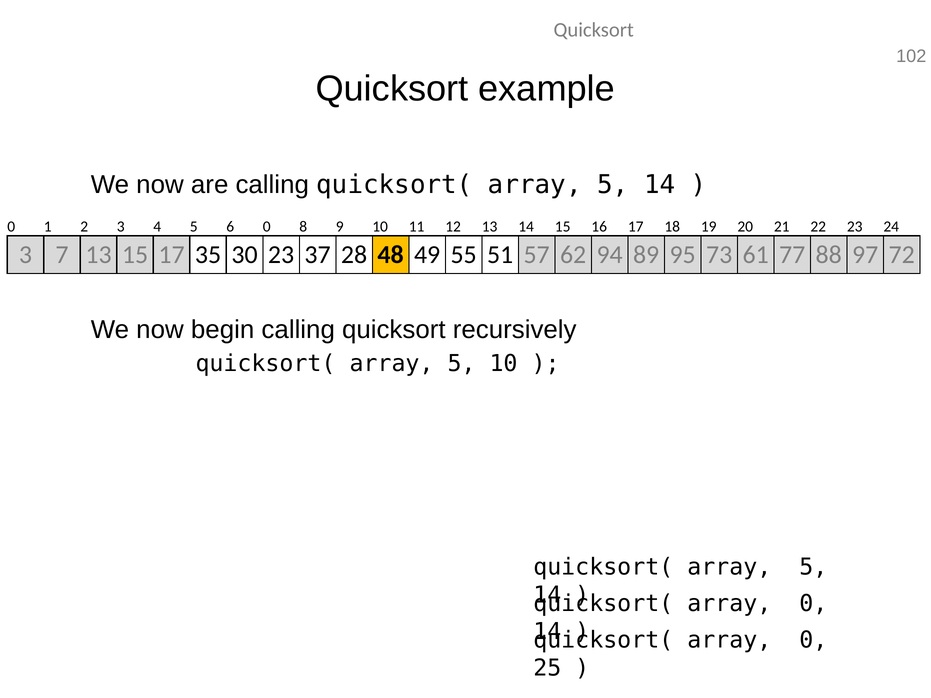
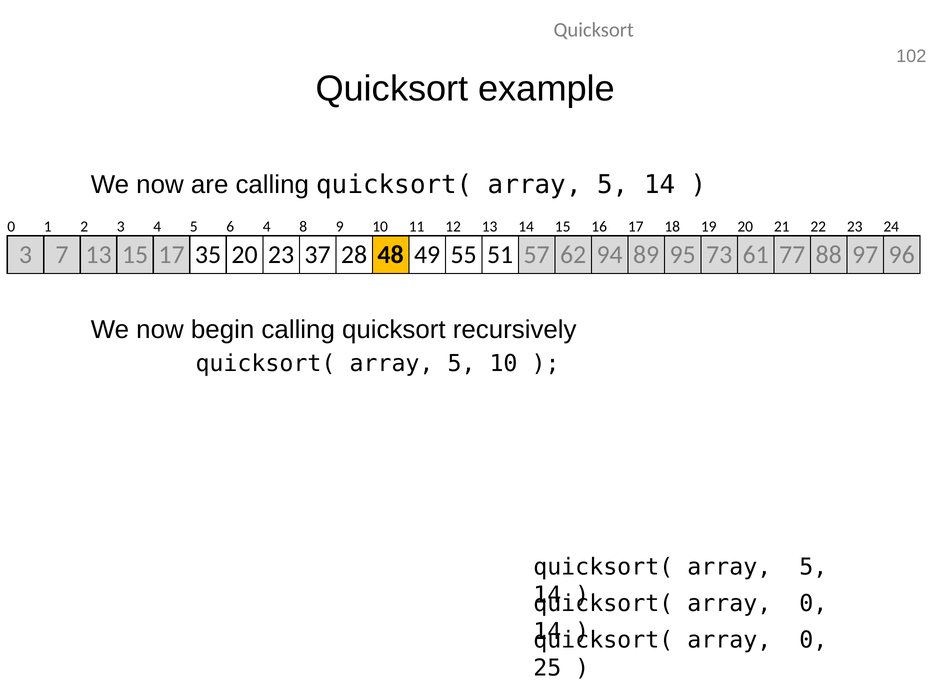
6 0: 0 -> 4
35 30: 30 -> 20
72: 72 -> 96
